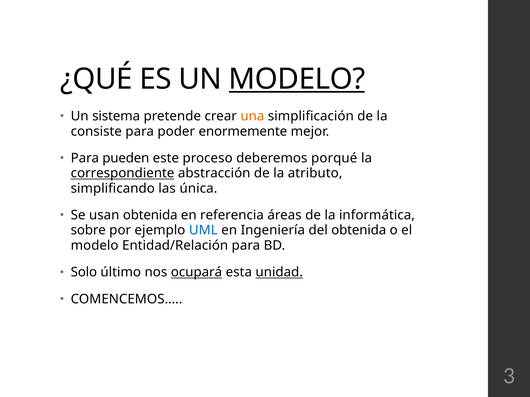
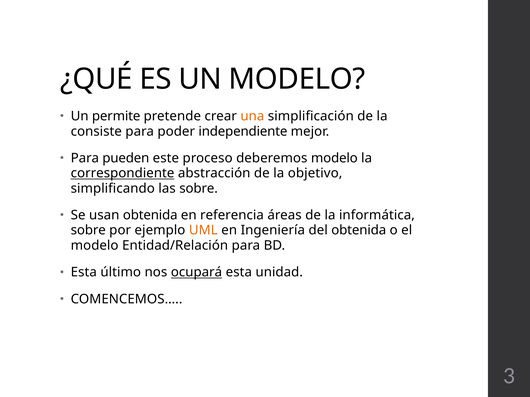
MODELO at (297, 79) underline: present -> none
sistema: sistema -> permite
enormemente: enormemente -> independiente
deberemos porqué: porqué -> modelo
atributo: atributo -> objetivo
las única: única -> sobre
UML colour: blue -> orange
Solo at (84, 273): Solo -> Esta
unidad underline: present -> none
